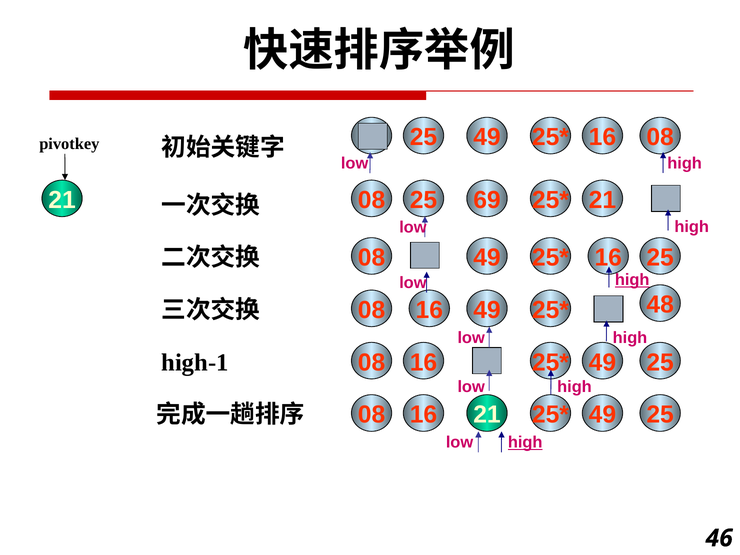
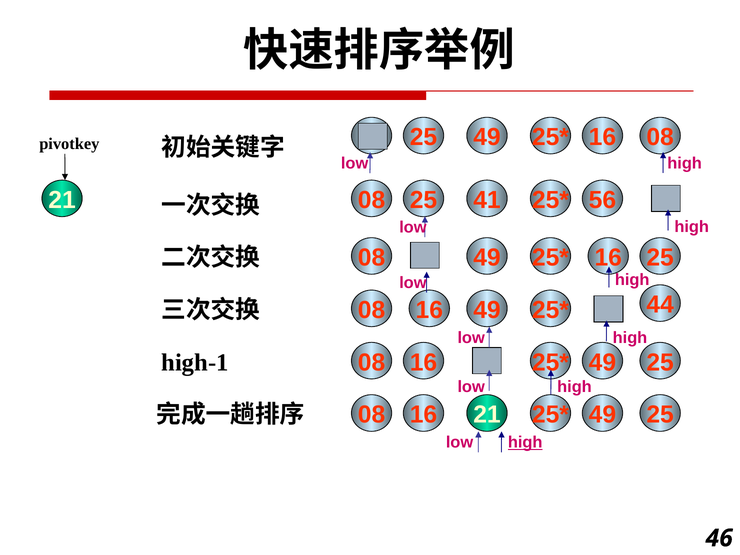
69: 69 -> 41
21 at (602, 200): 21 -> 56
high at (632, 280) underline: present -> none
48: 48 -> 44
